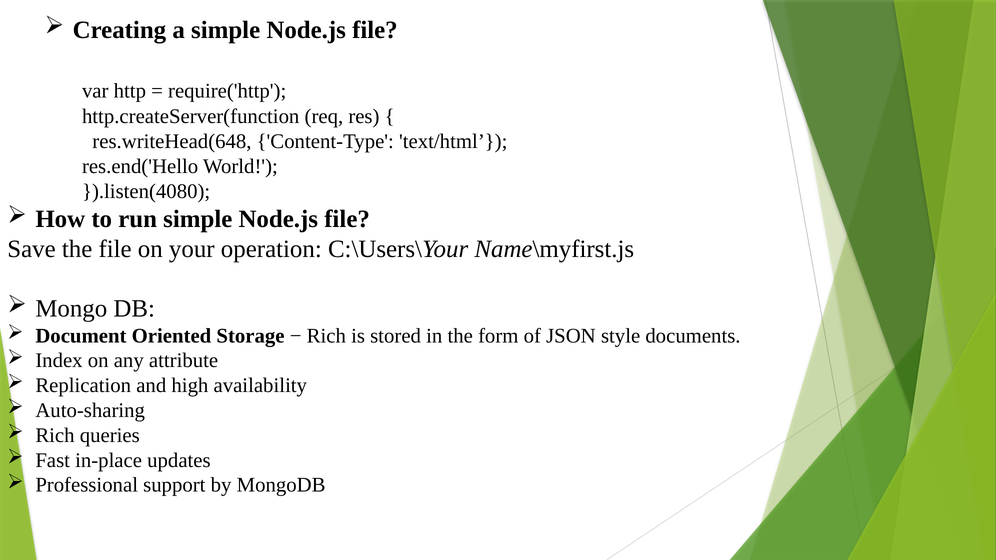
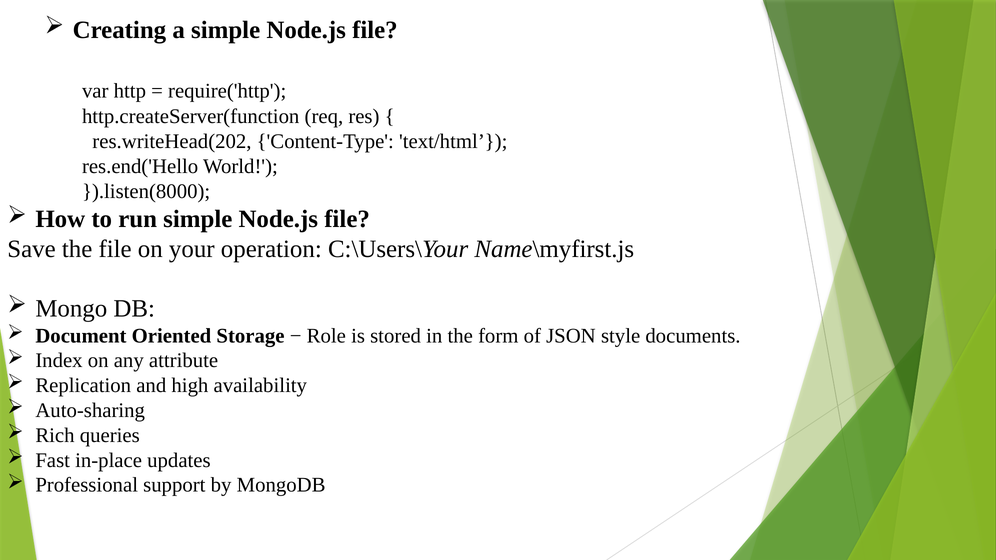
res.writeHead(648: res.writeHead(648 -> res.writeHead(202
}).listen(4080: }).listen(4080 -> }).listen(8000
Rich at (326, 336): Rich -> Role
